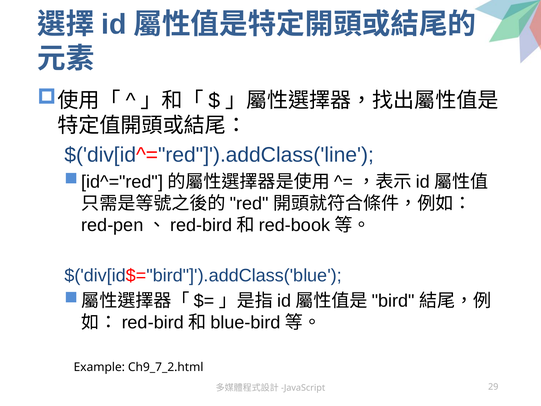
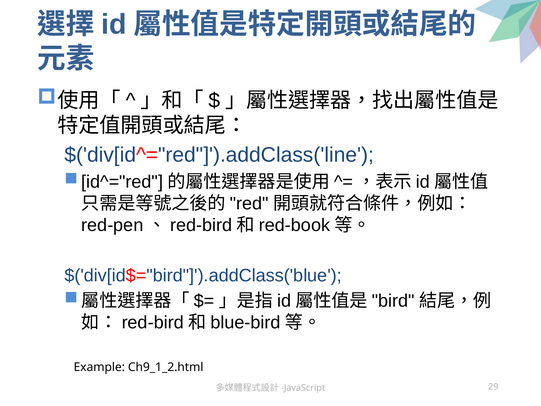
Ch9_7_2.html: Ch9_7_2.html -> Ch9_1_2.html
